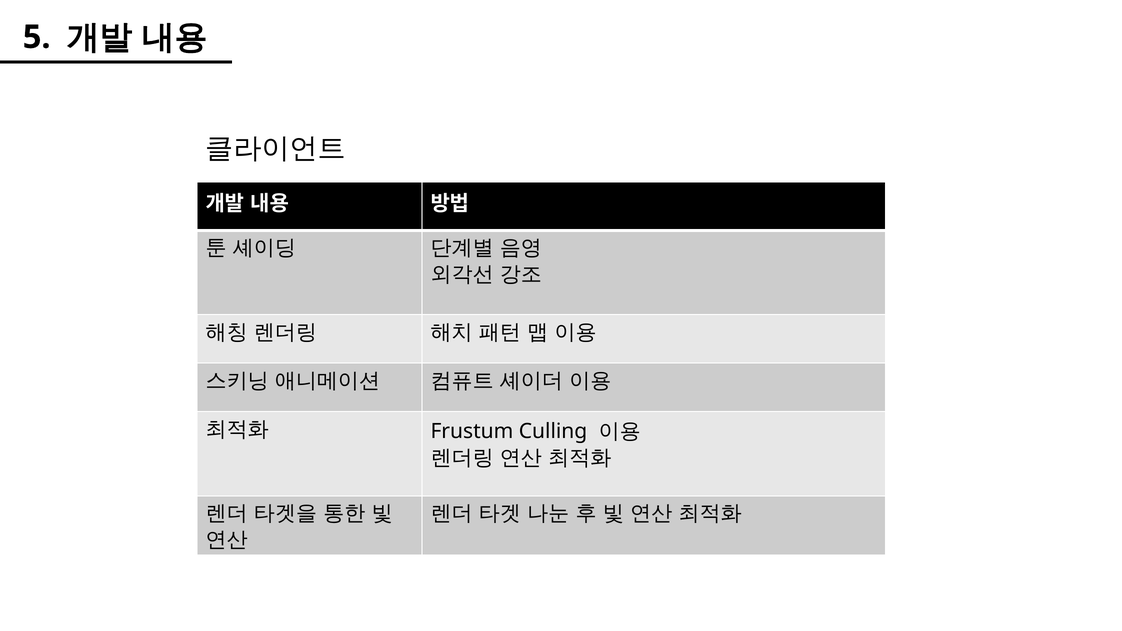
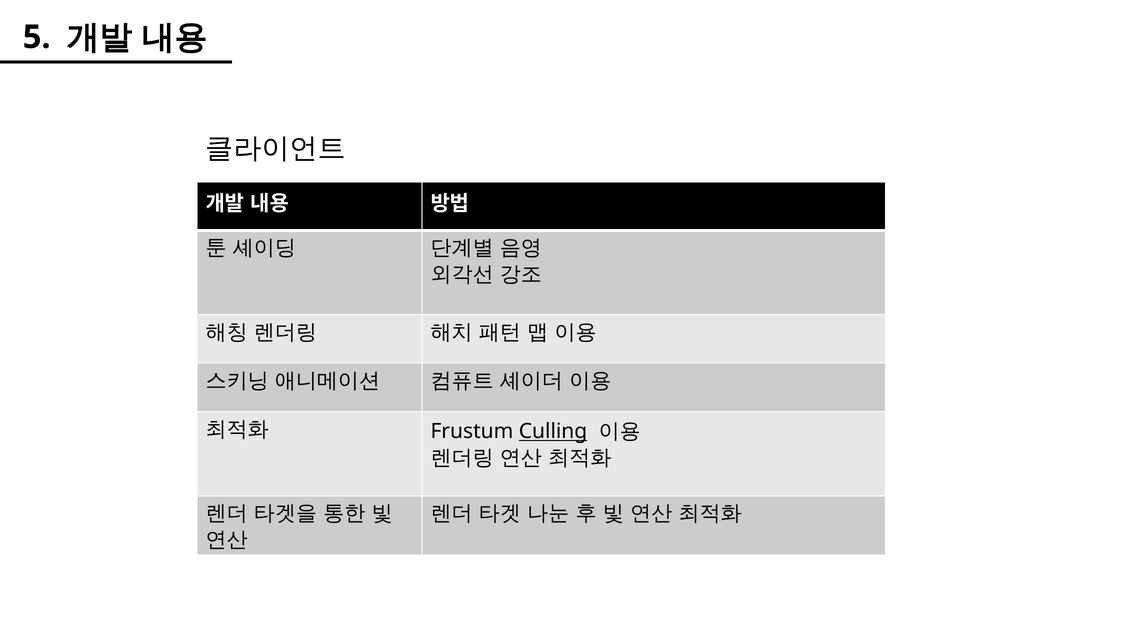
Culling underline: none -> present
